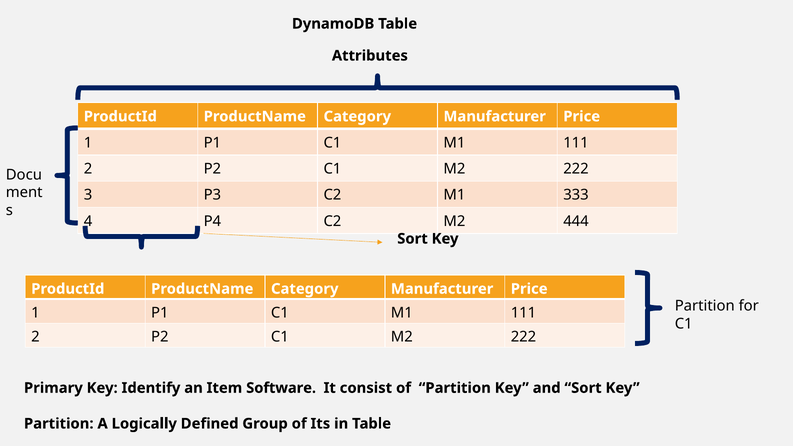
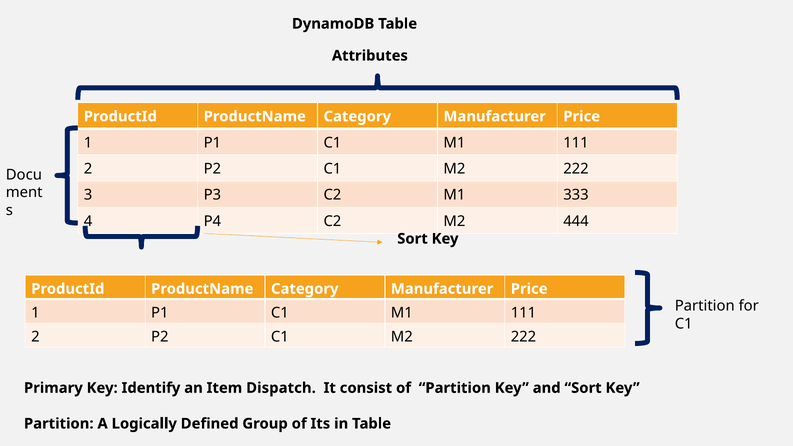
Software: Software -> Dispatch
